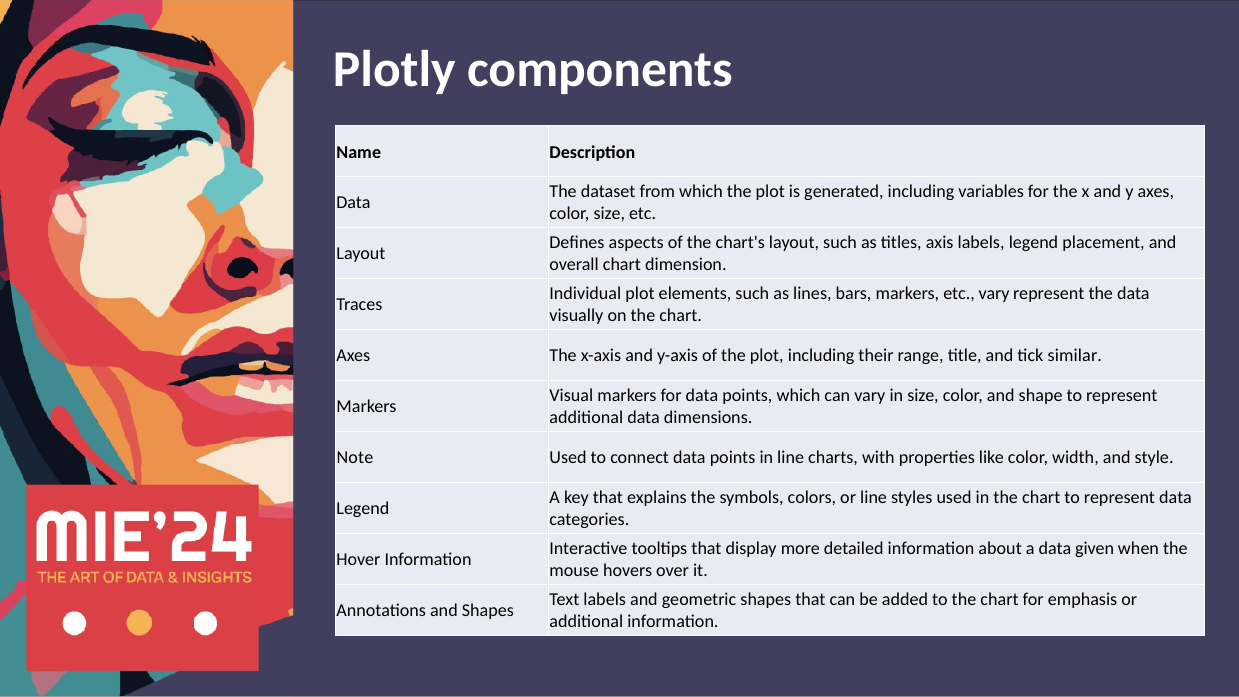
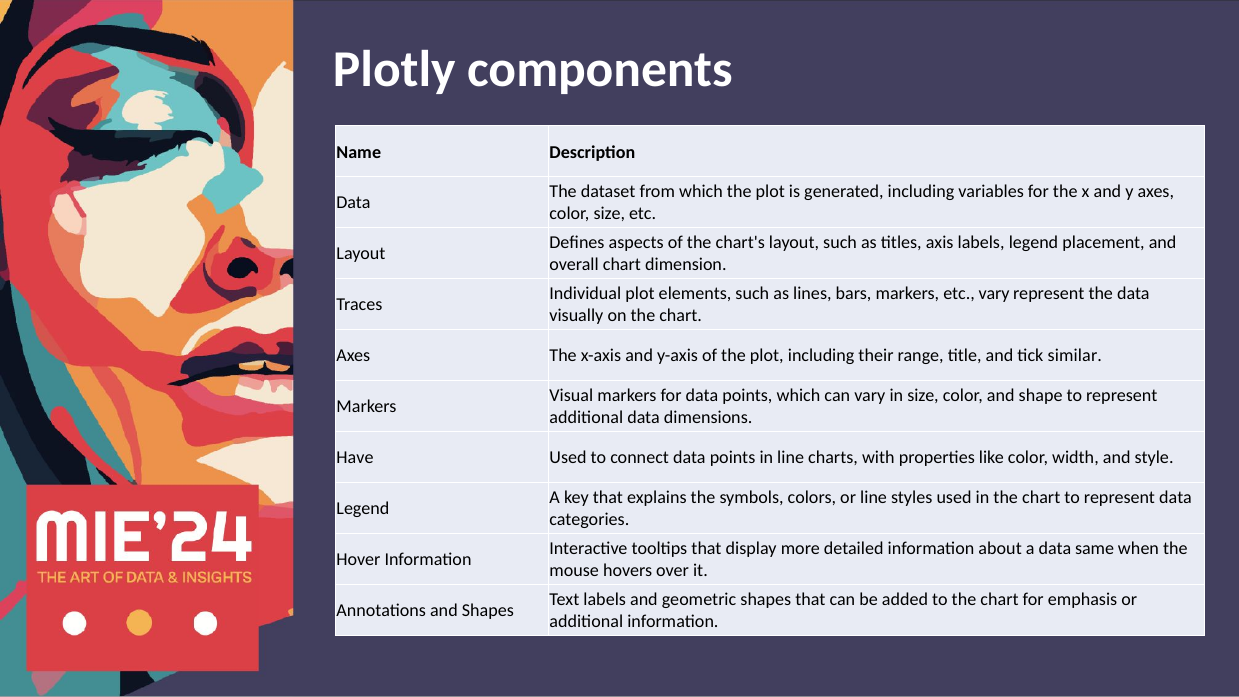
Note: Note -> Have
given: given -> same
